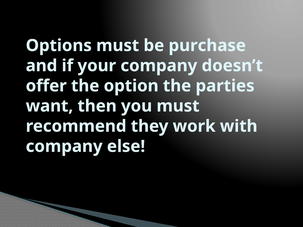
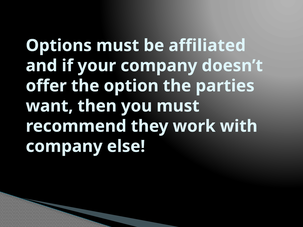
purchase: purchase -> affiliated
